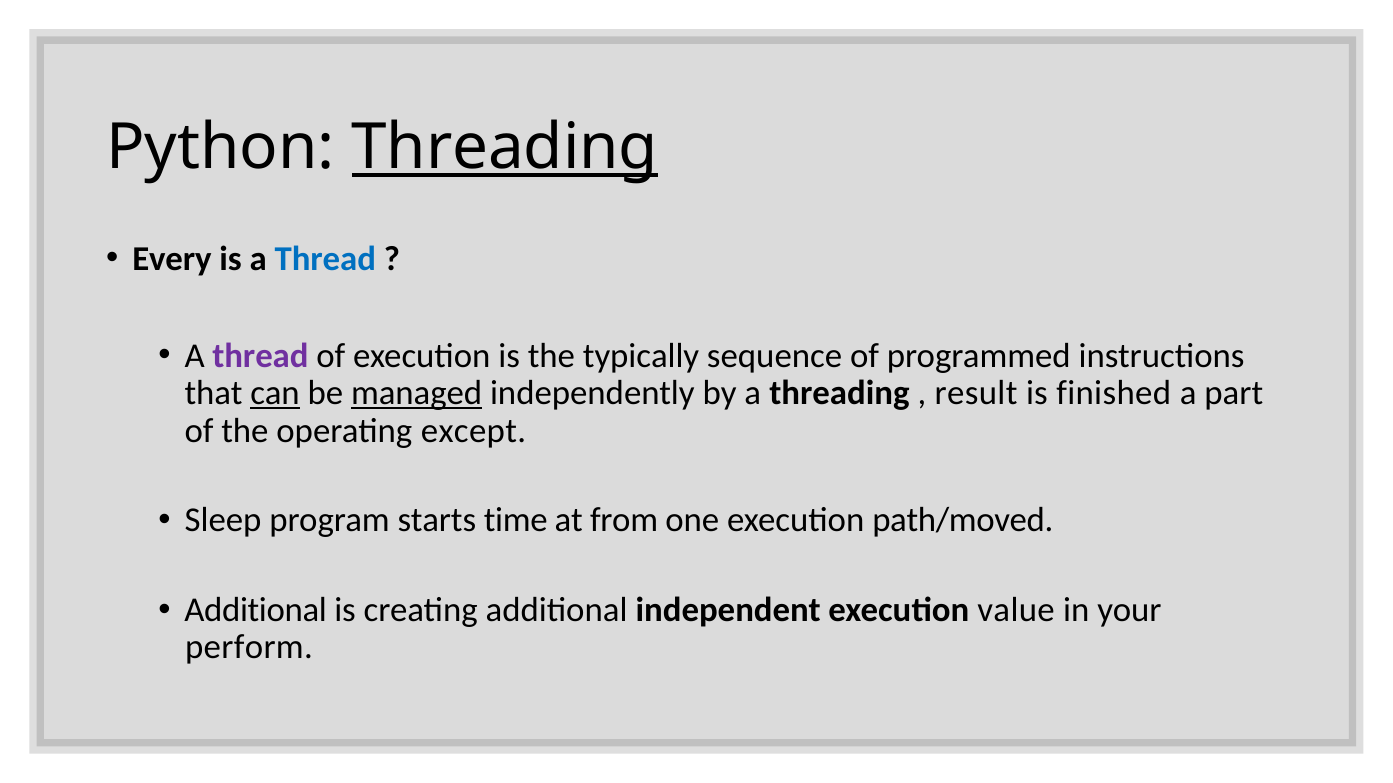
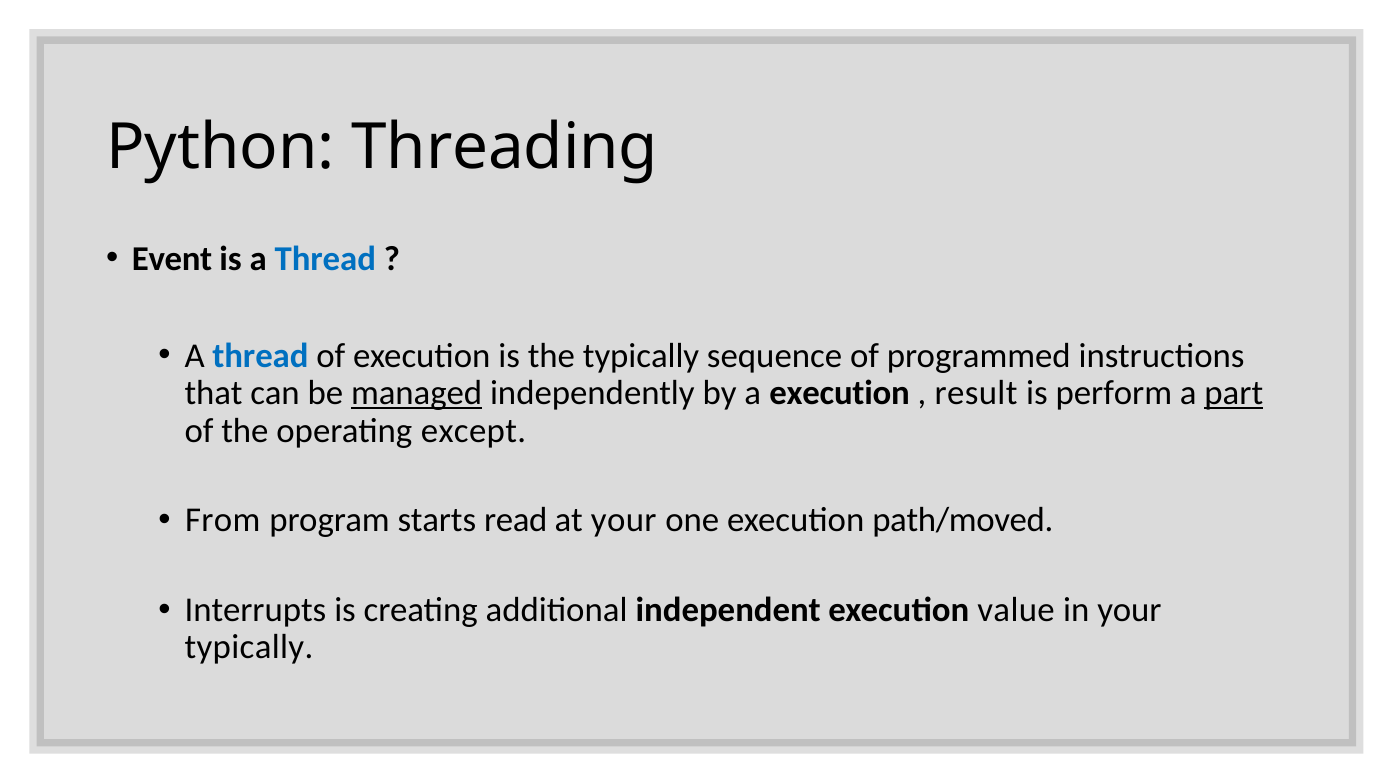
Threading at (505, 148) underline: present -> none
Every: Every -> Event
thread at (260, 356) colour: purple -> blue
can underline: present -> none
a threading: threading -> execution
finished: finished -> perform
part underline: none -> present
Sleep: Sleep -> From
time: time -> read
at from: from -> your
Additional at (256, 610): Additional -> Interrupts
perform at (249, 648): perform -> typically
